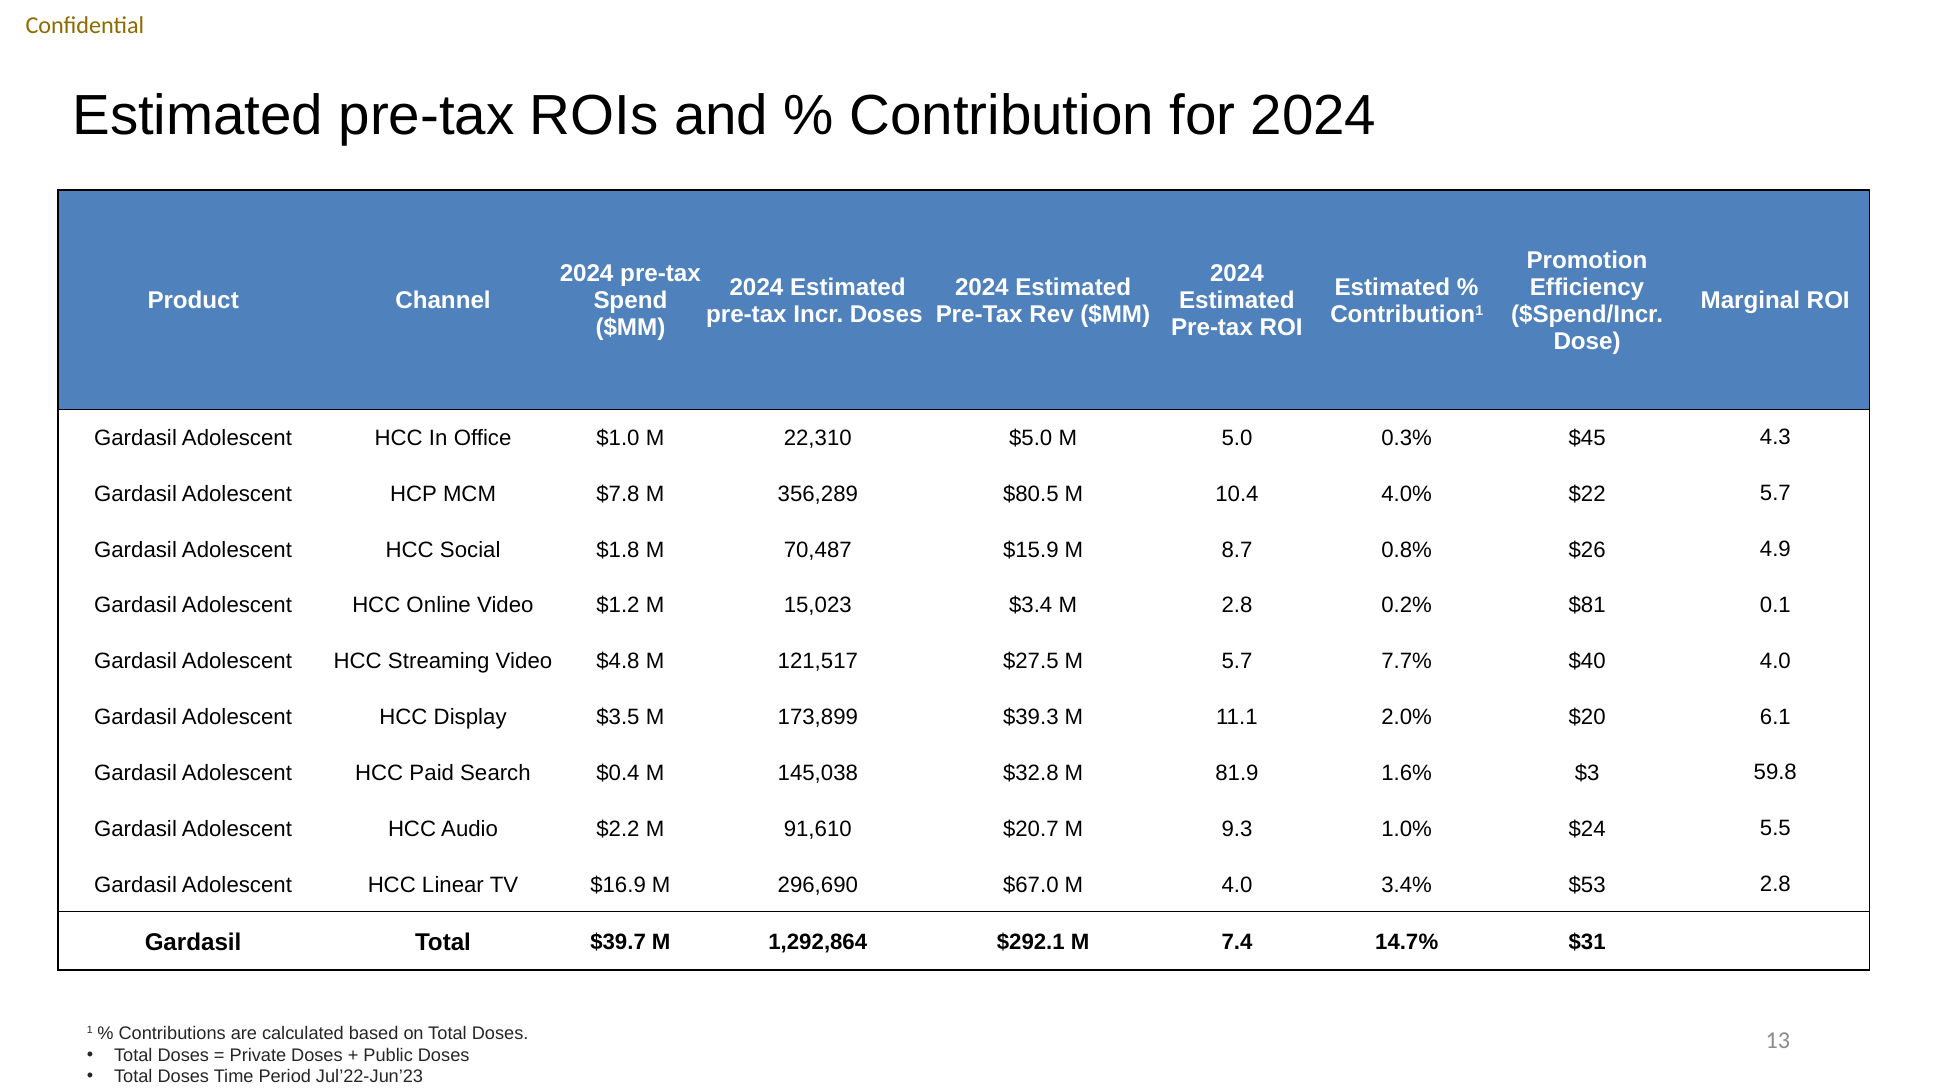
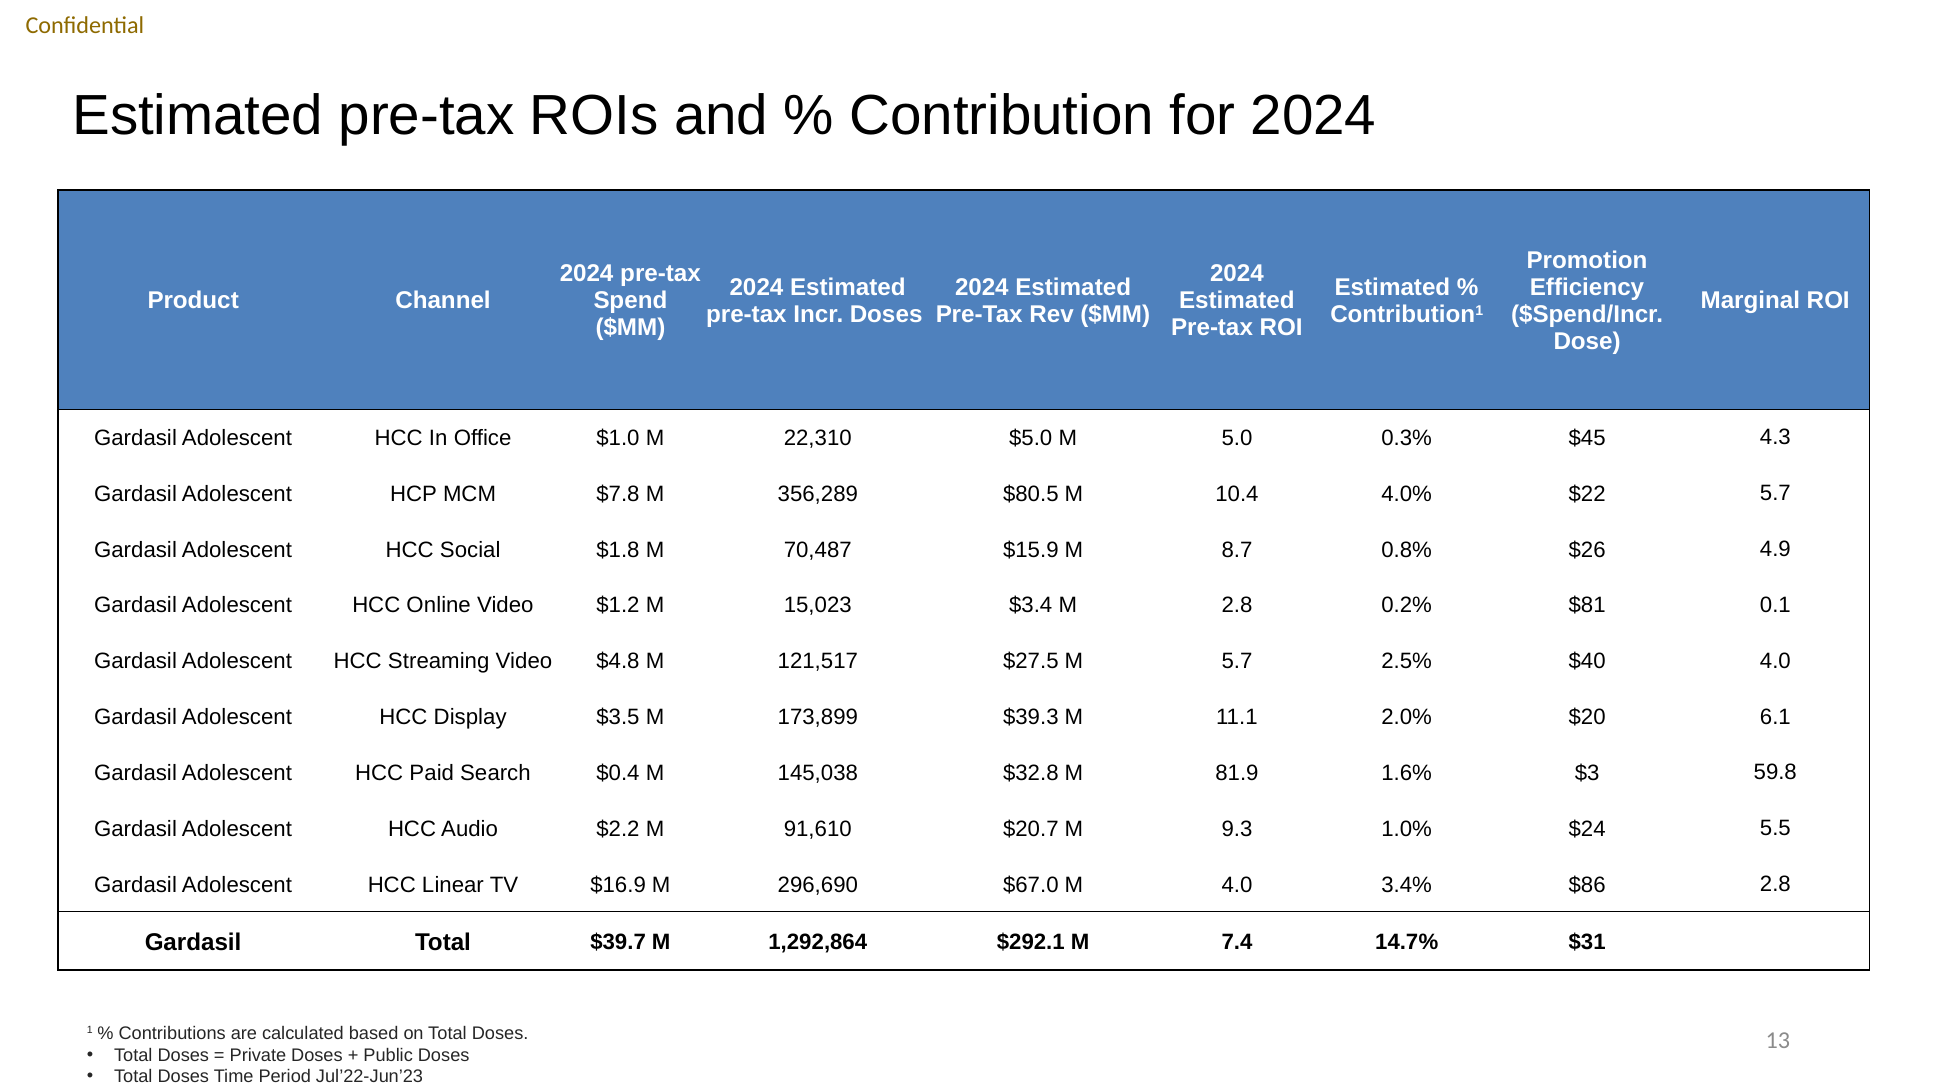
7.7%: 7.7% -> 2.5%
$53: $53 -> $86
